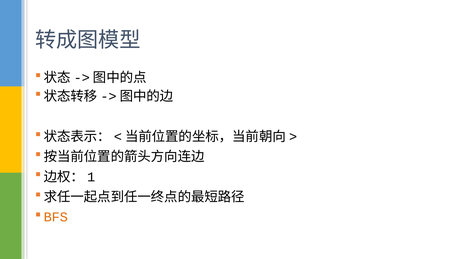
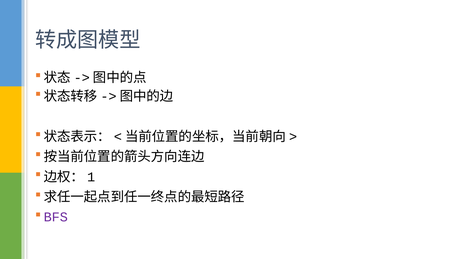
BFS colour: orange -> purple
